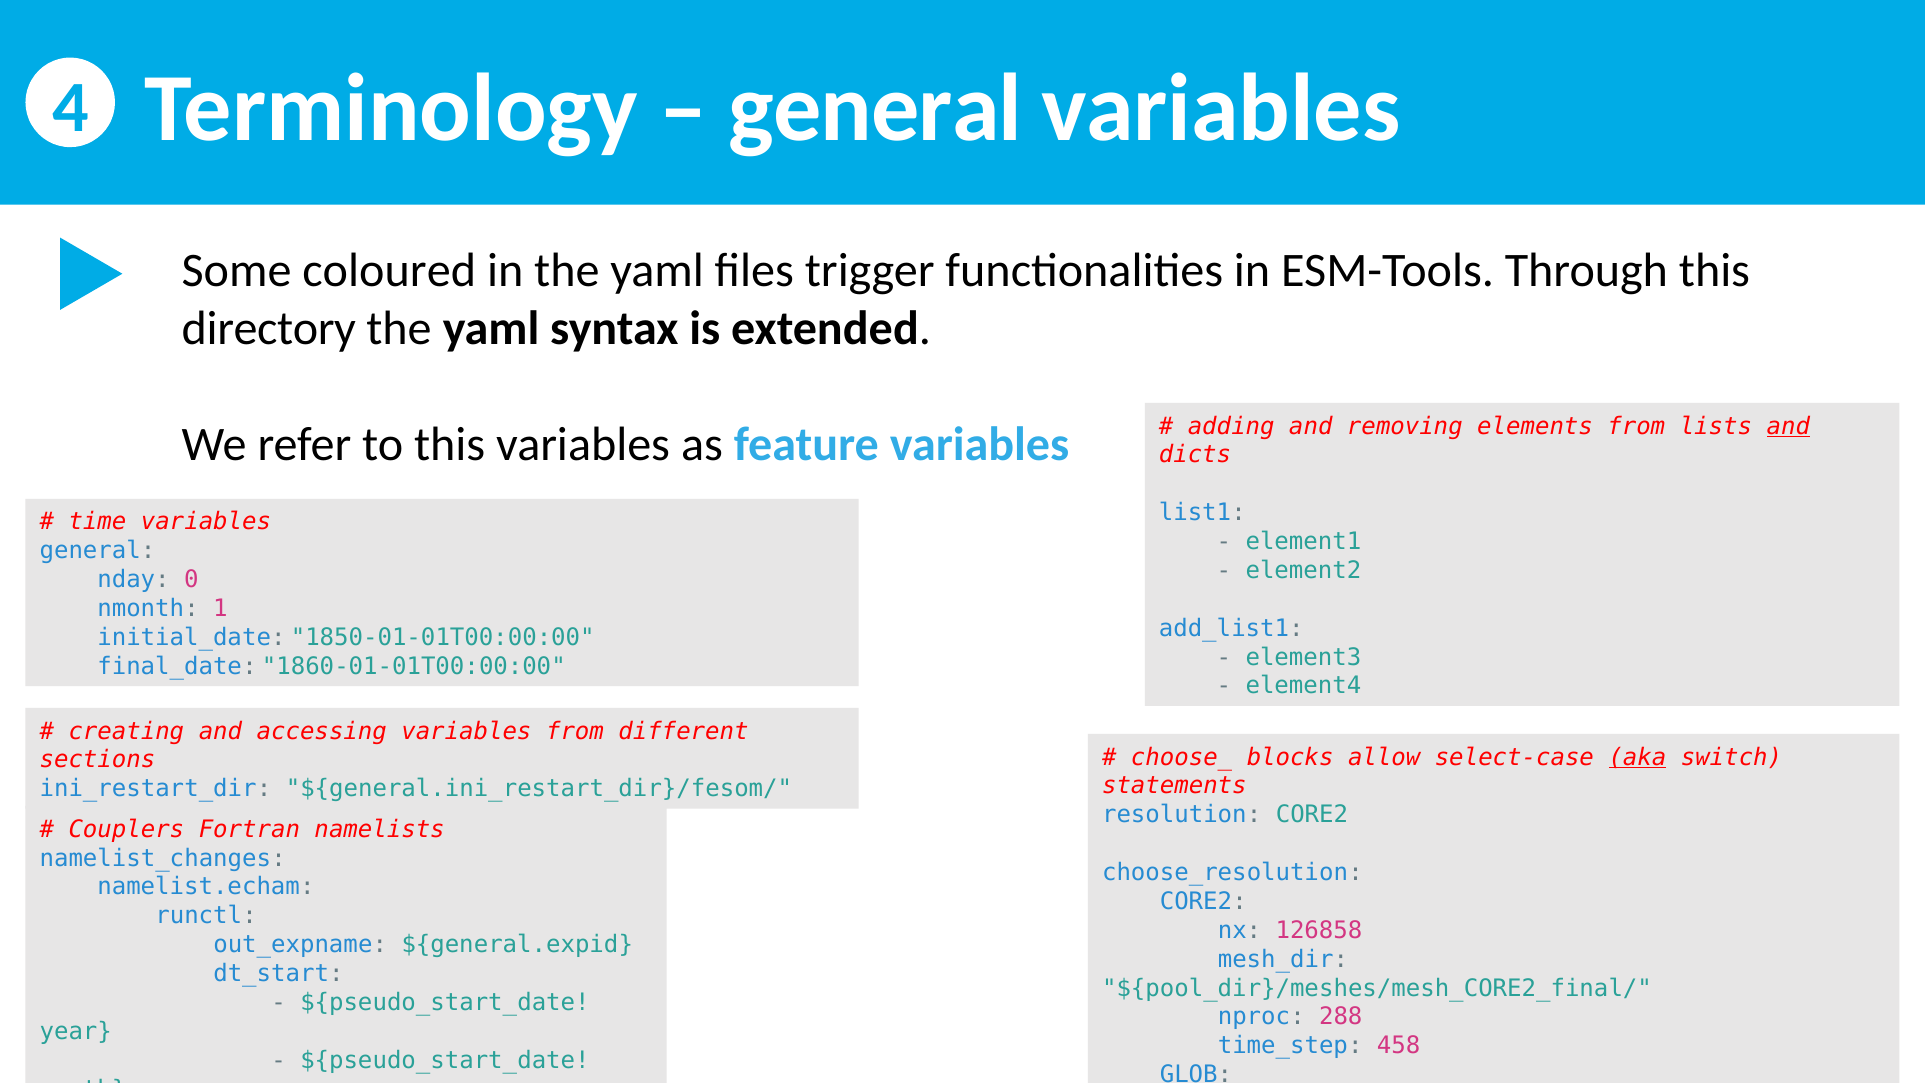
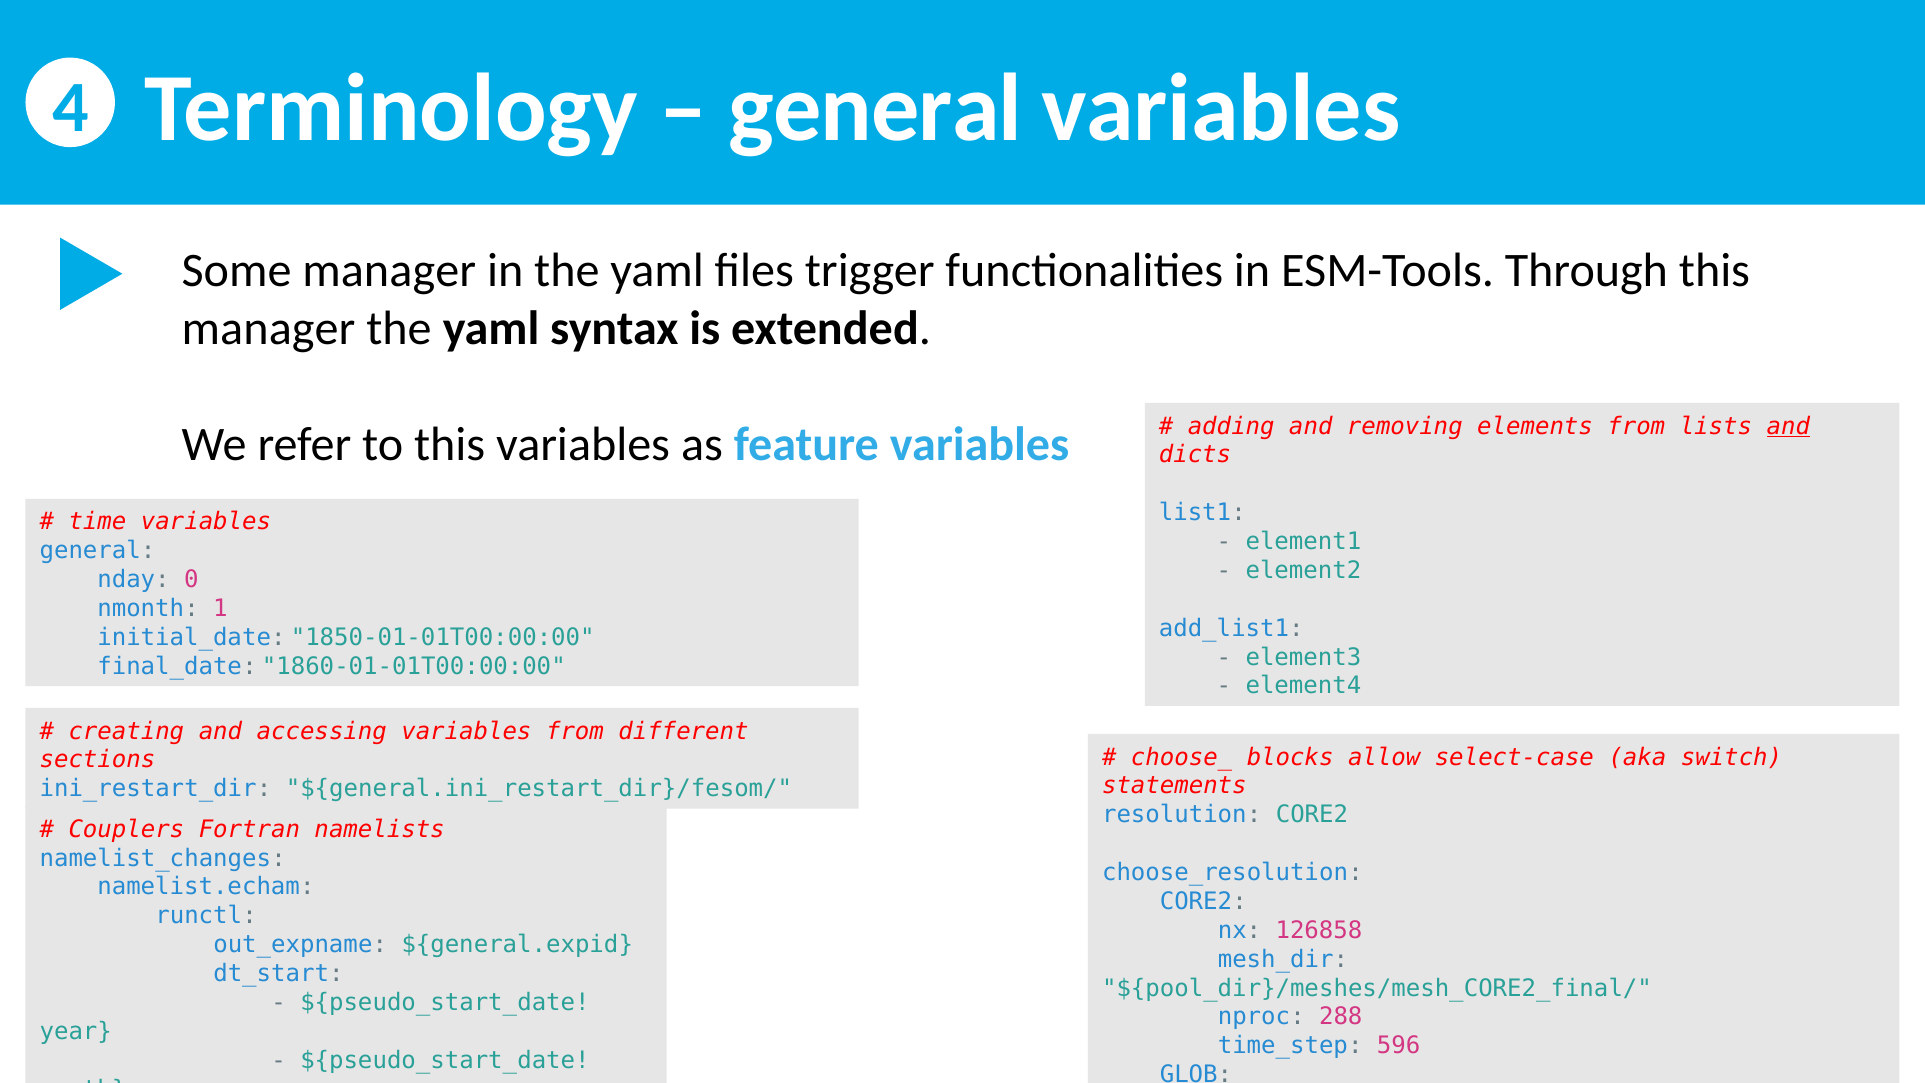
Some coloured: coloured -> manager
directory at (269, 329): directory -> manager
aka underline: present -> none
458: 458 -> 596
